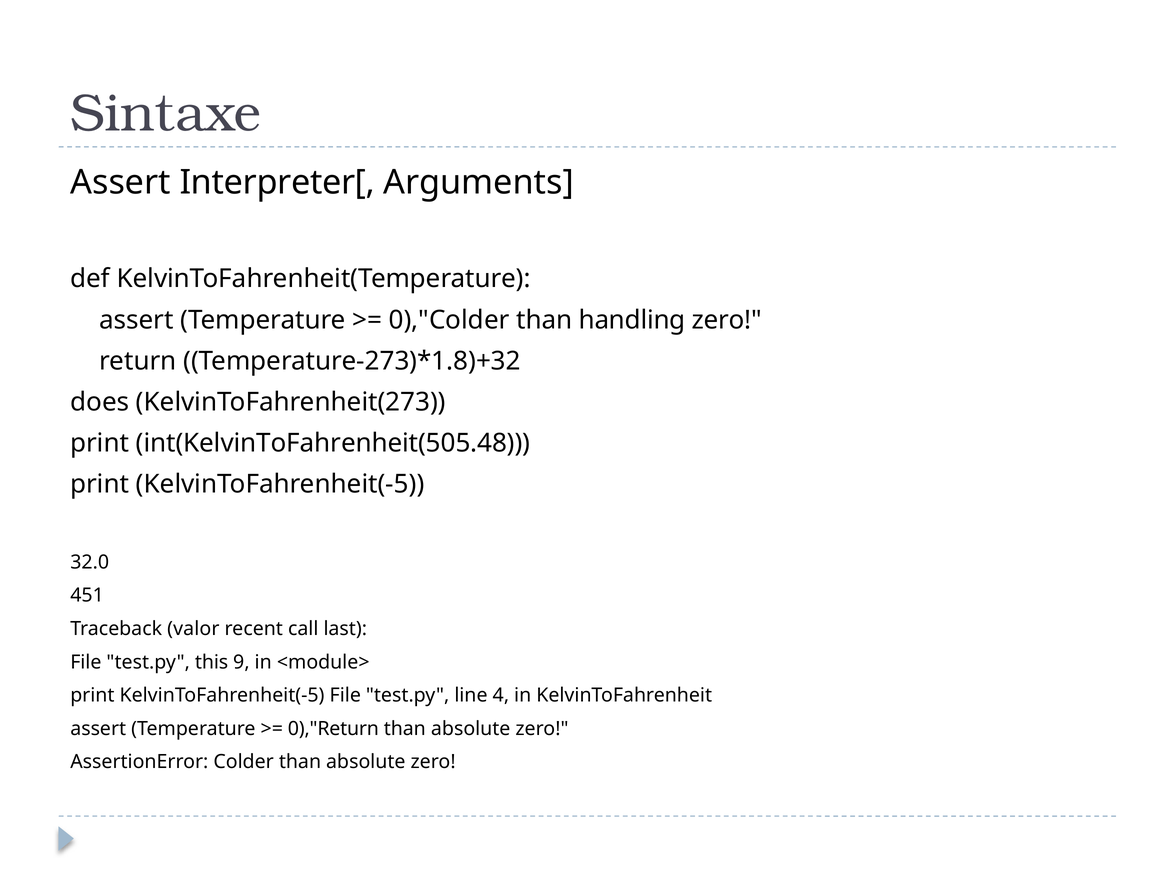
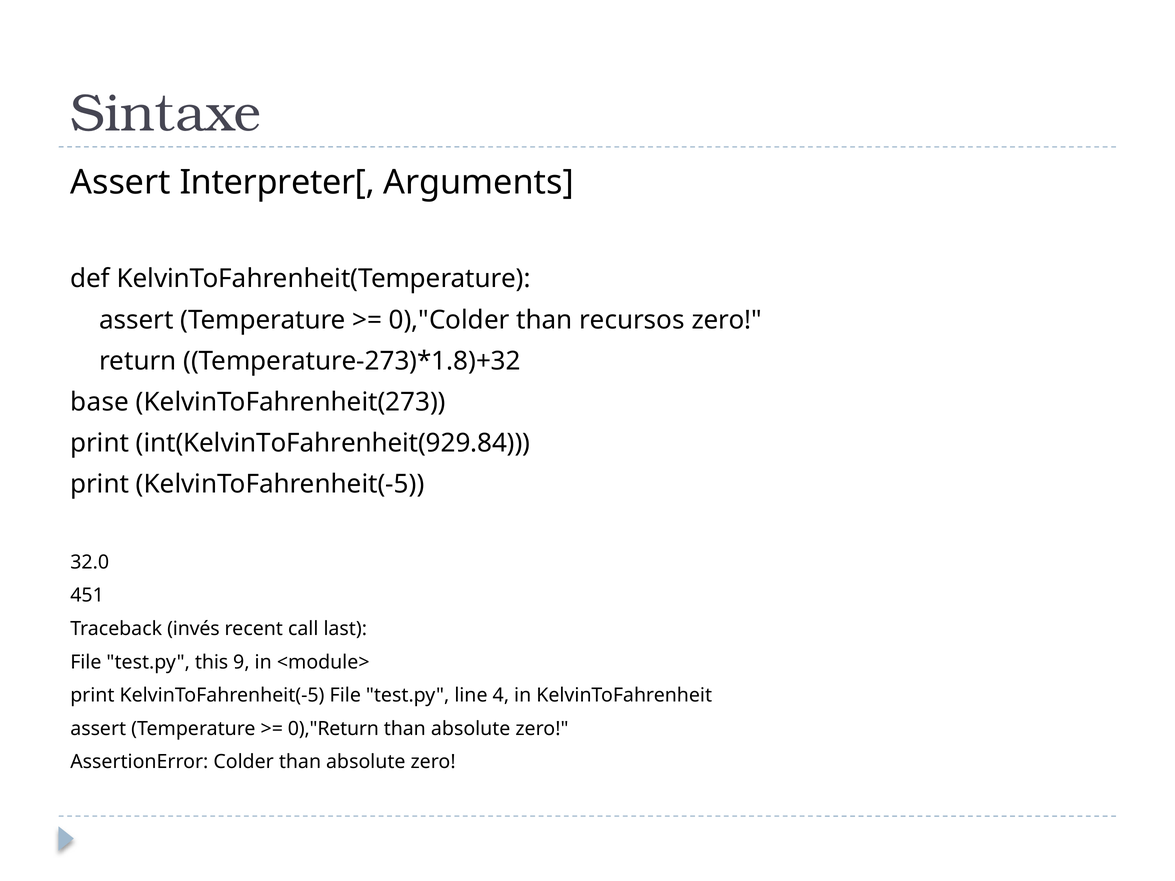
handling: handling -> recursos
does: does -> base
int(KelvinToFahrenheit(505.48: int(KelvinToFahrenheit(505.48 -> int(KelvinToFahrenheit(929.84
valor: valor -> invés
